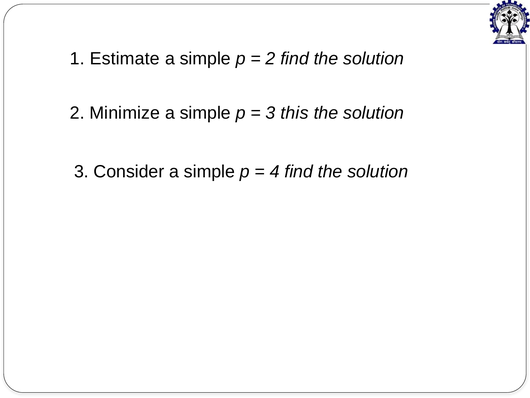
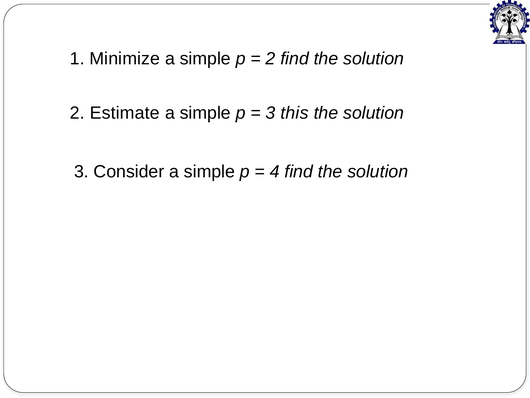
Estimate: Estimate -> Minimize
Minimize: Minimize -> Estimate
